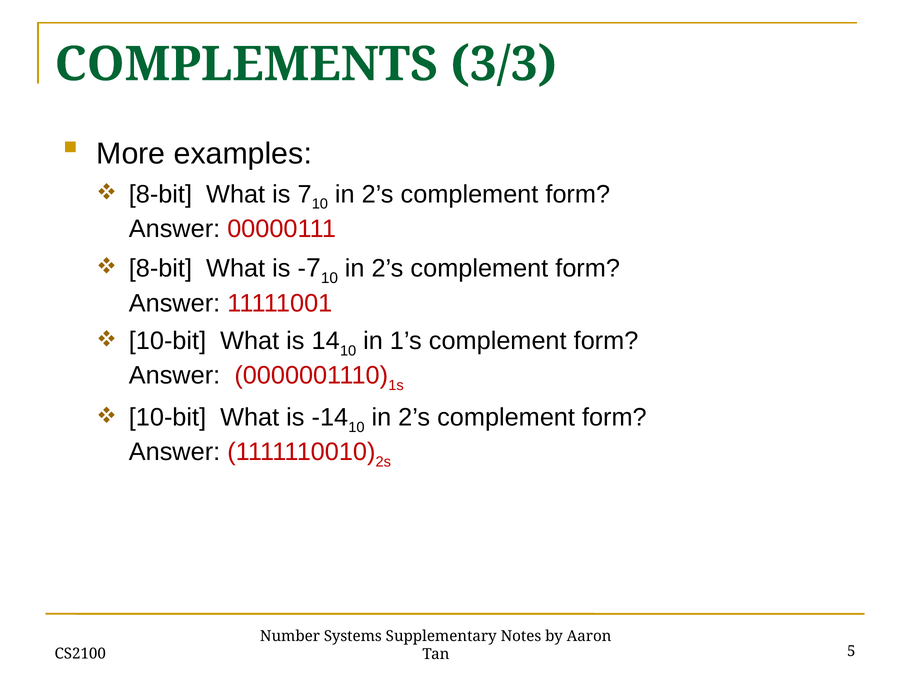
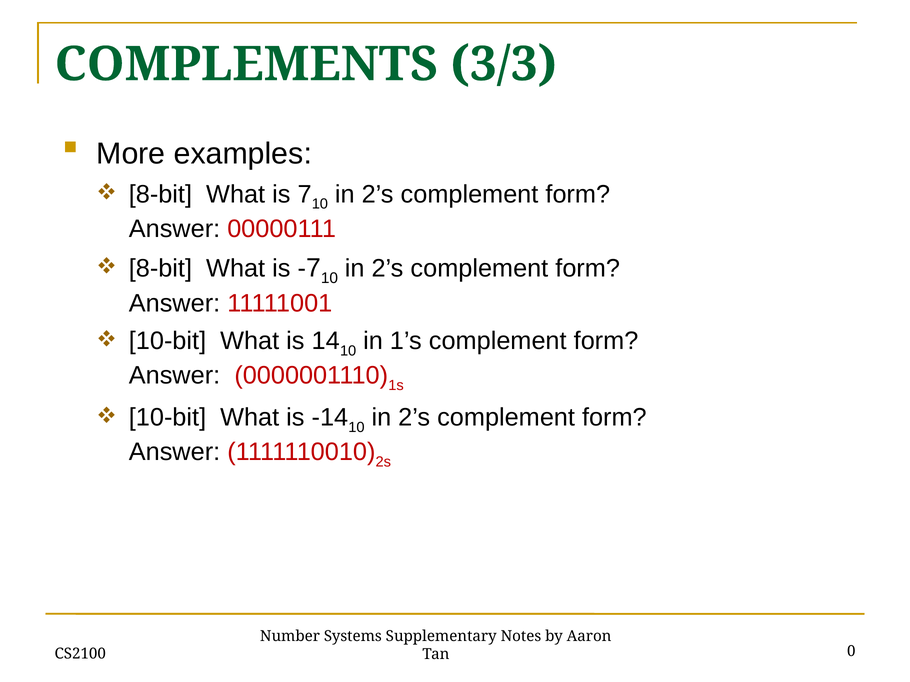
5: 5 -> 0
